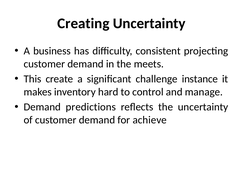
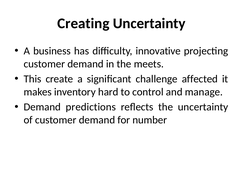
consistent: consistent -> innovative
instance: instance -> affected
achieve: achieve -> number
